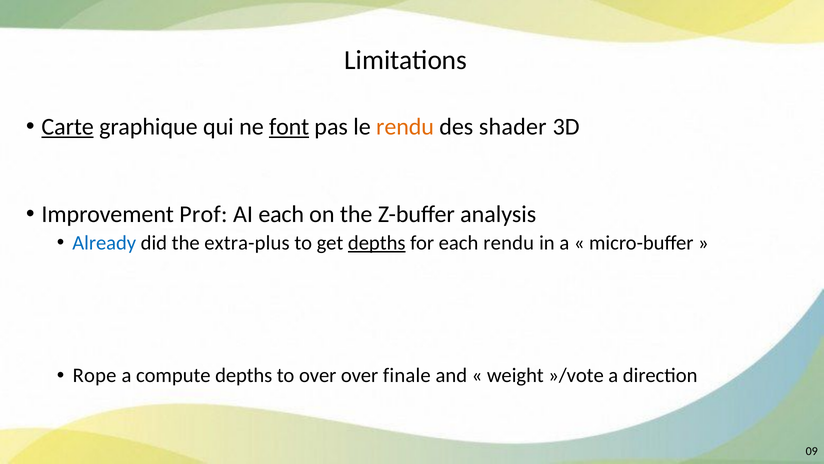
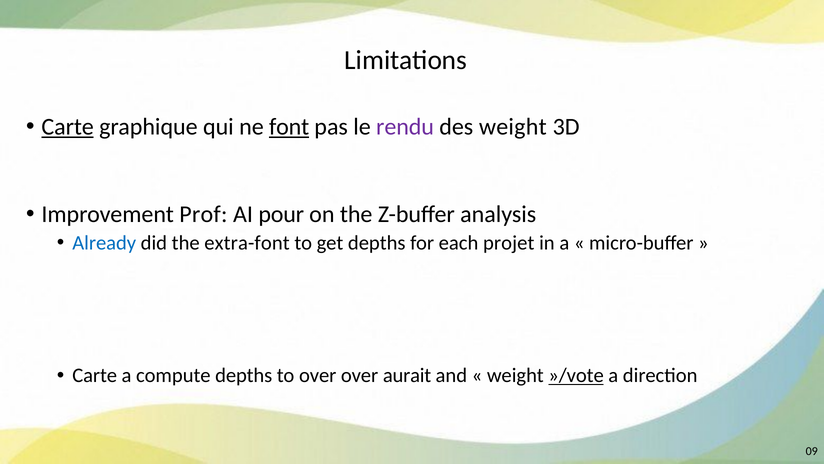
rendu at (405, 127) colour: orange -> purple
des shader: shader -> weight
AI each: each -> pour
extra-plus: extra-plus -> extra-font
depths at (377, 243) underline: present -> none
each rendu: rendu -> projet
Rope at (95, 375): Rope -> Carte
finale: finale -> aurait
»/vote underline: none -> present
